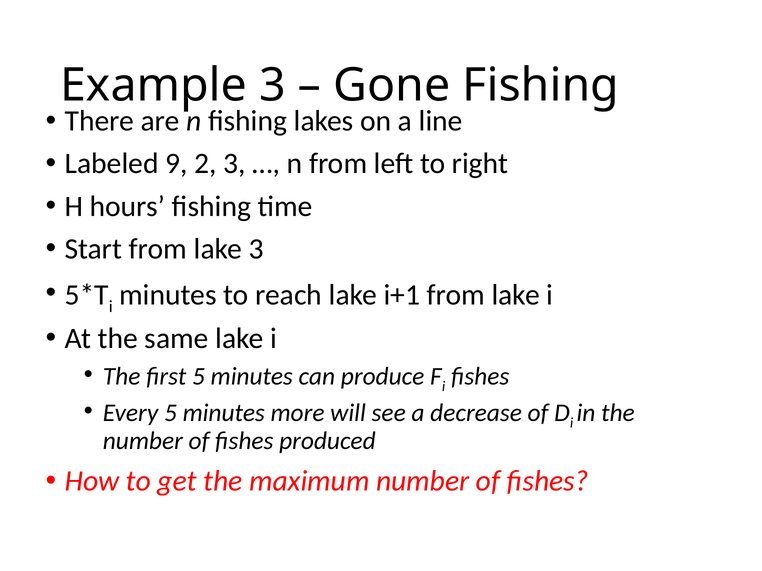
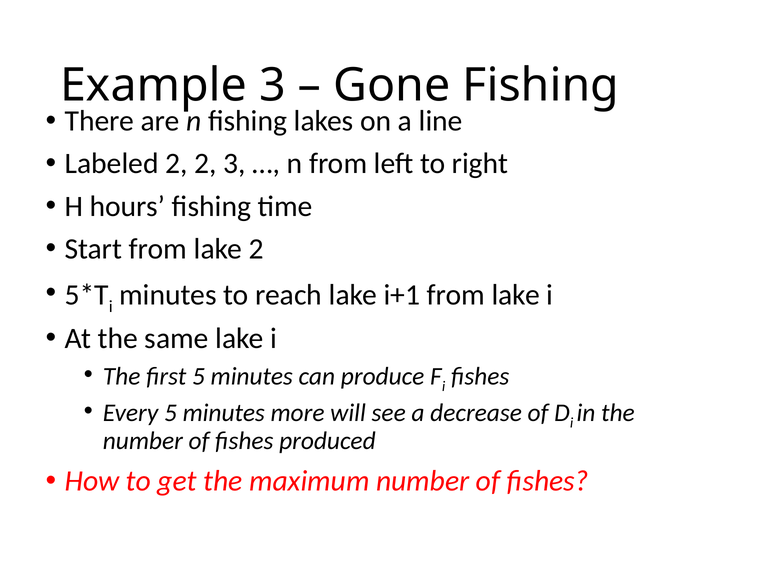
Labeled 9: 9 -> 2
lake 3: 3 -> 2
